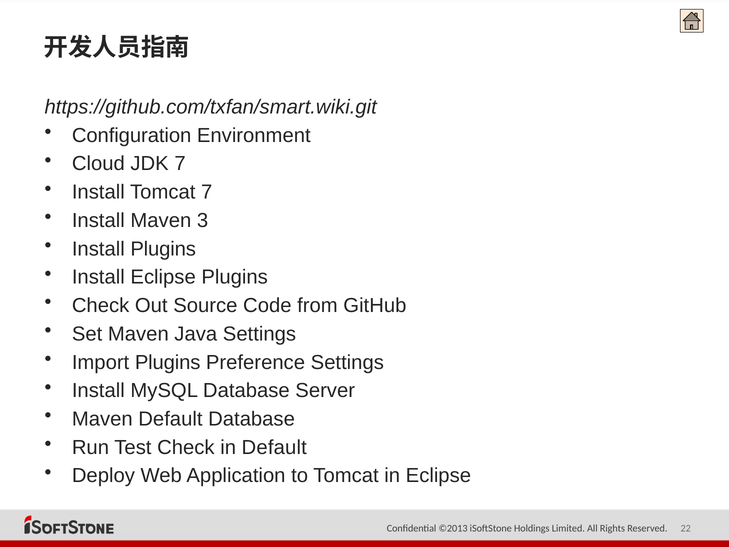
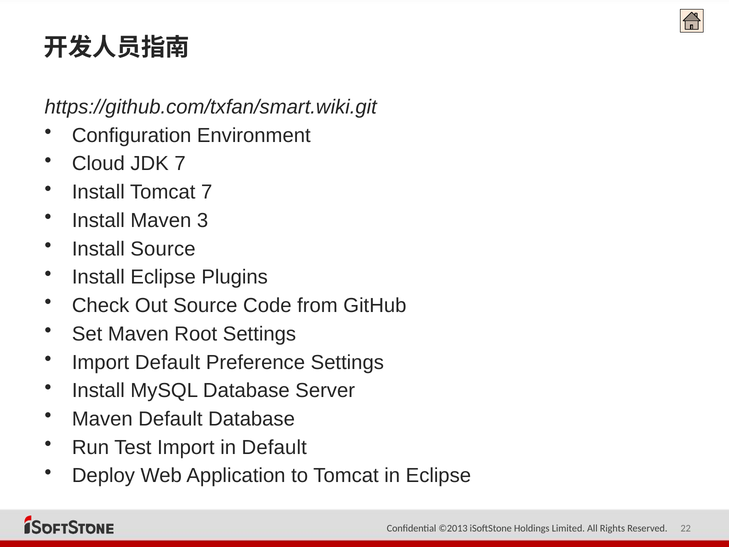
Install Plugins: Plugins -> Source
Java: Java -> Root
Import Plugins: Plugins -> Default
Test Check: Check -> Import
